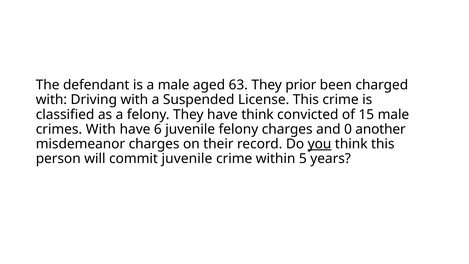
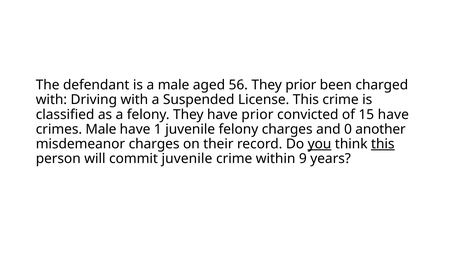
63: 63 -> 56
have think: think -> prior
15 male: male -> have
crimes With: With -> Male
6: 6 -> 1
this at (383, 144) underline: none -> present
5: 5 -> 9
